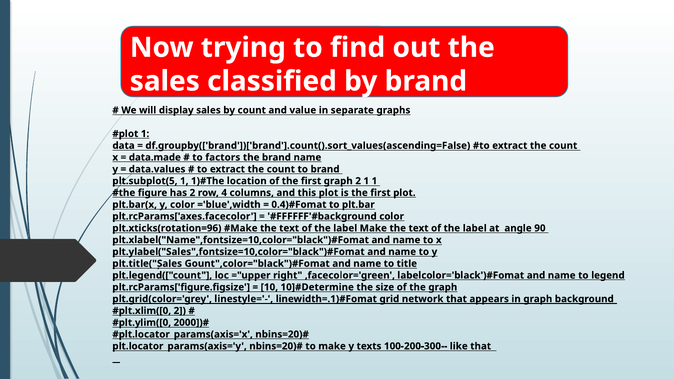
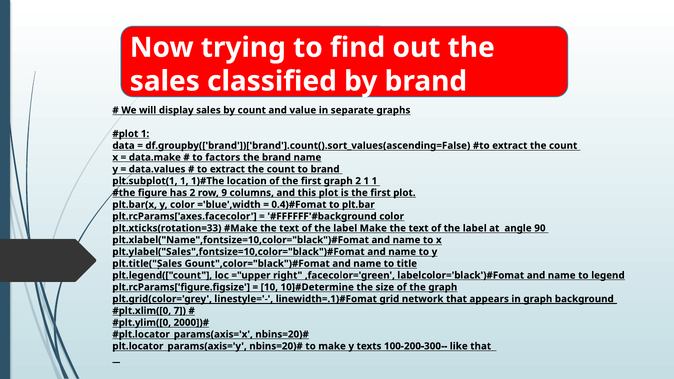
data.made: data.made -> data.make
plt.subplot(5: plt.subplot(5 -> plt.subplot(1
4: 4 -> 9
plt.xticks(rotation=96: plt.xticks(rotation=96 -> plt.xticks(rotation=33
2 at (180, 311): 2 -> 7
